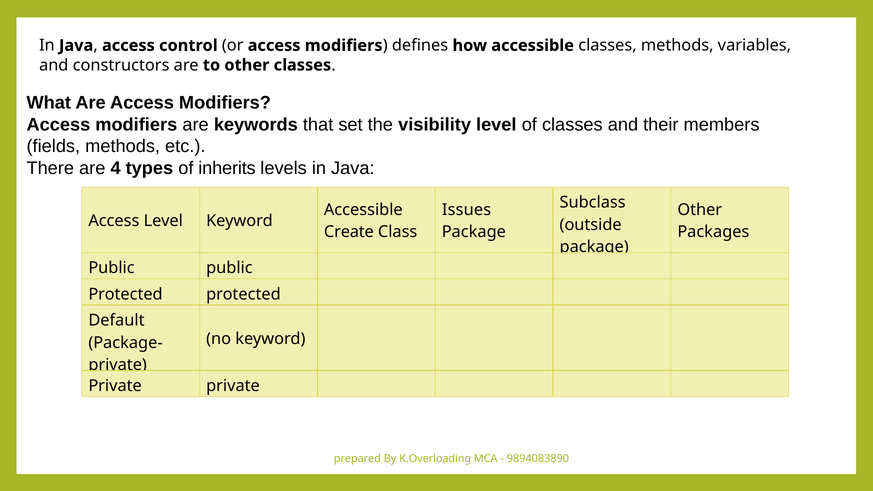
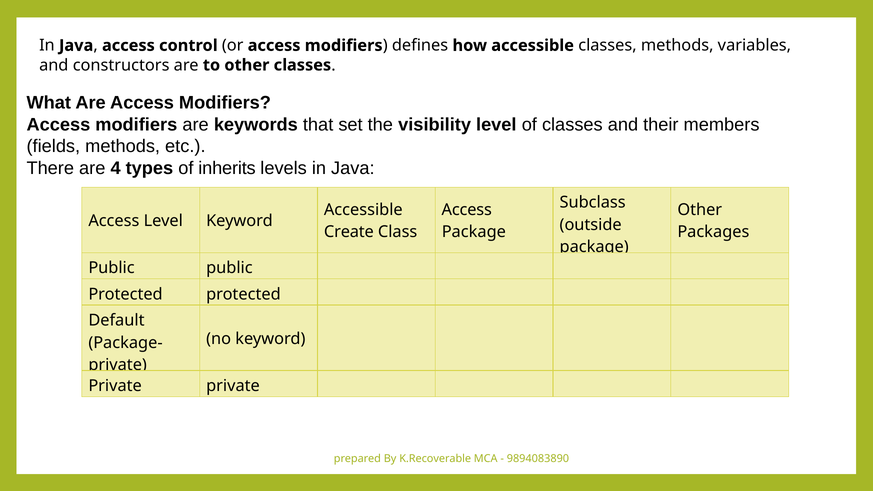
Issues at (467, 210): Issues -> Access
K.Overloading: K.Overloading -> K.Recoverable
